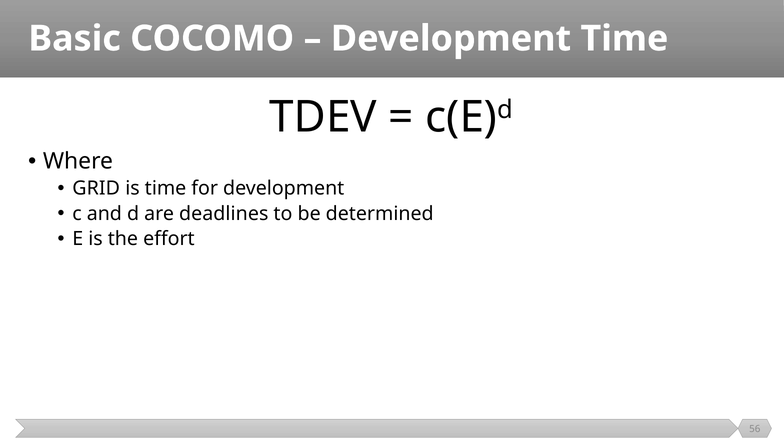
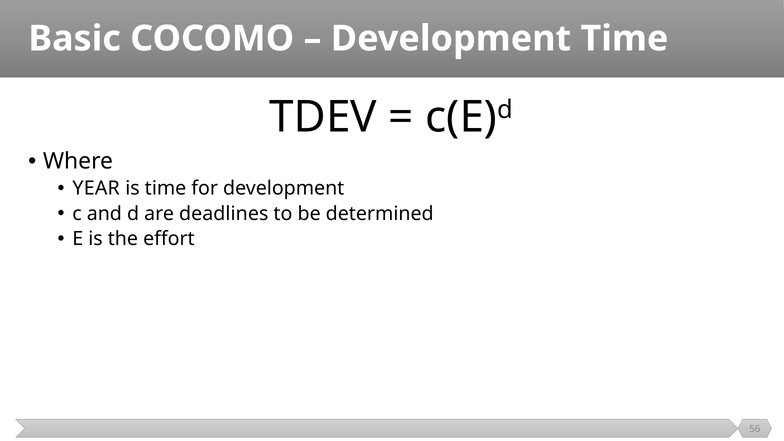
GRID: GRID -> YEAR
